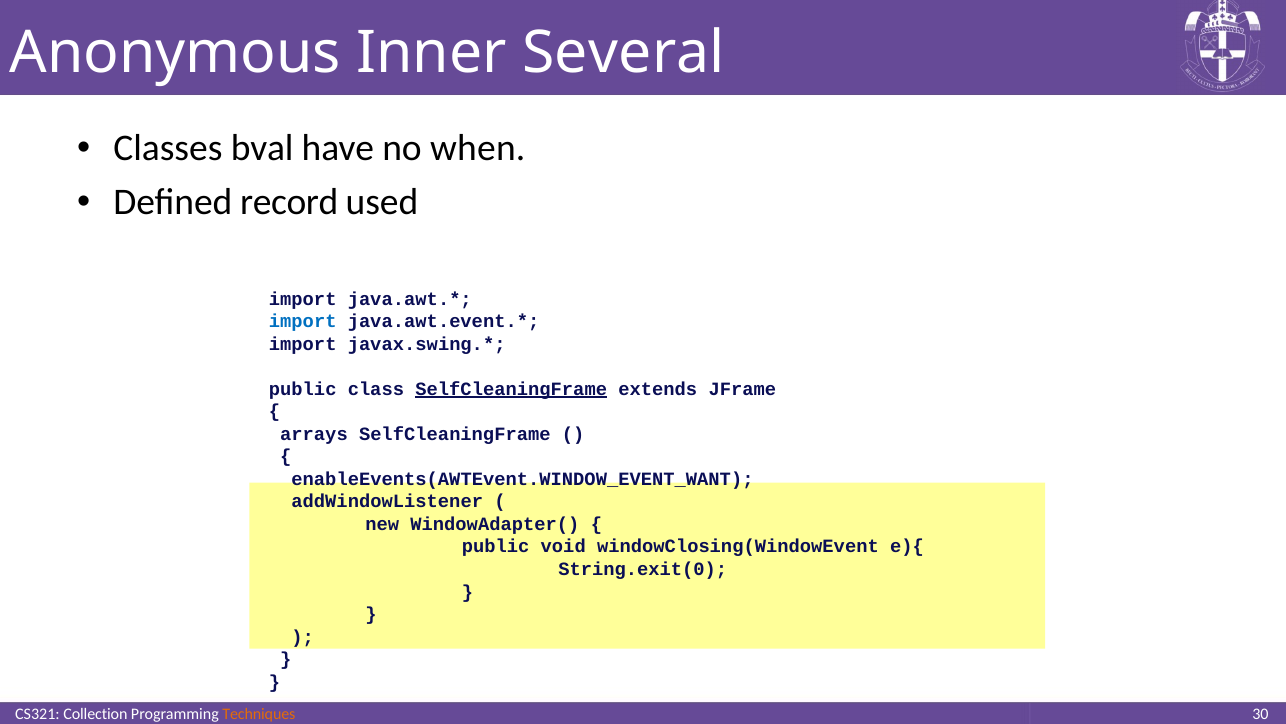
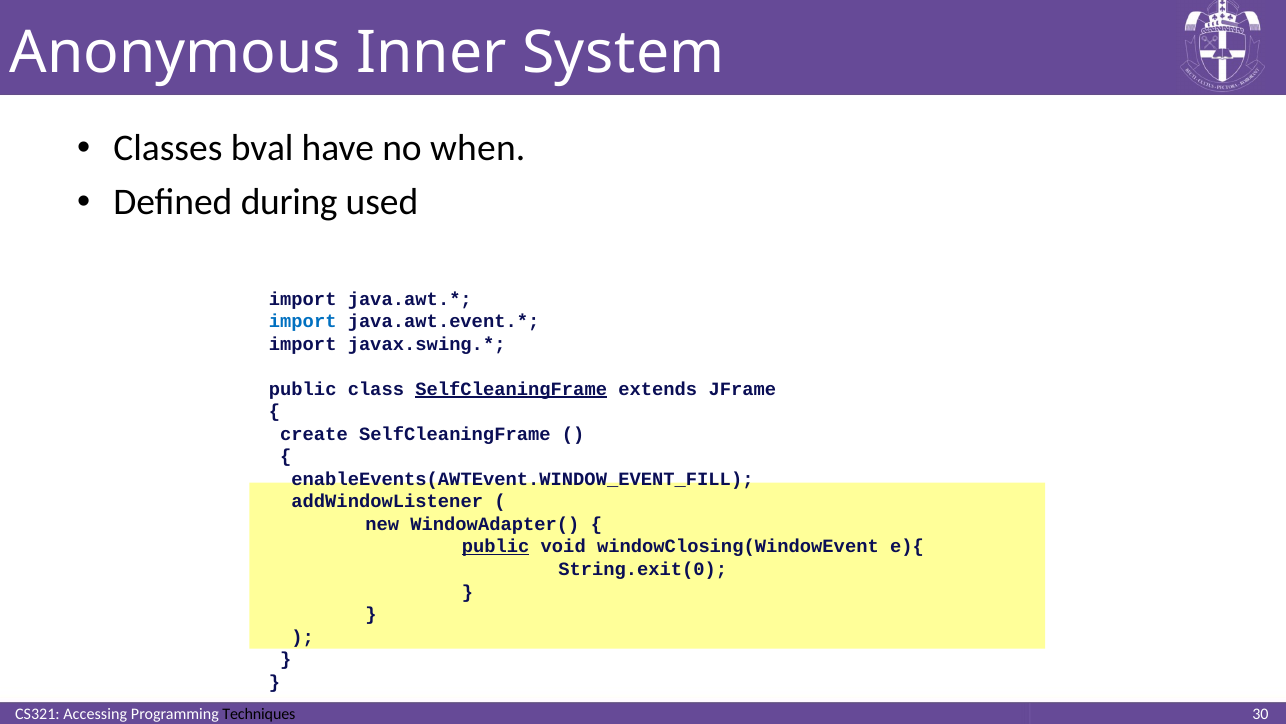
Several: Several -> System
record: record -> during
arrays: arrays -> create
enableEvents(AWTEvent.WINDOW_EVENT_WANT: enableEvents(AWTEvent.WINDOW_EVENT_WANT -> enableEvents(AWTEvent.WINDOW_EVENT_FILL
public at (496, 546) underline: none -> present
Collection: Collection -> Accessing
Techniques colour: orange -> black
